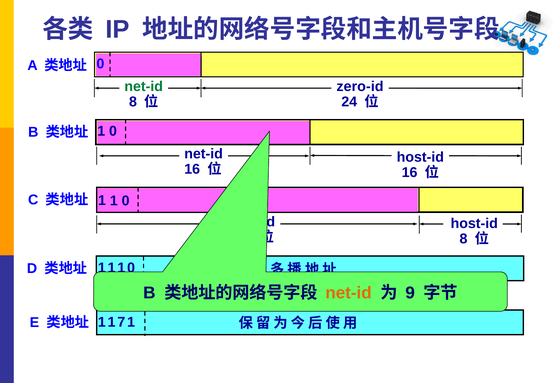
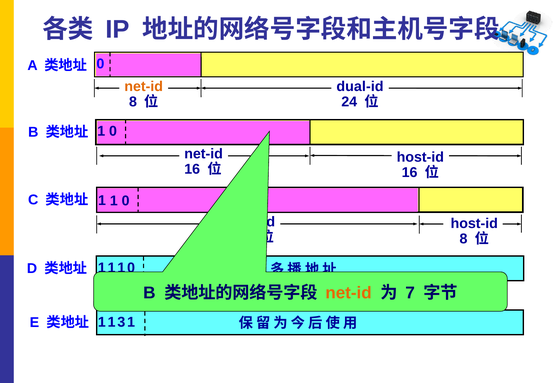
net-id at (144, 87) colour: green -> orange
zero-id: zero-id -> dual-id
9: 9 -> 7
7: 7 -> 3
